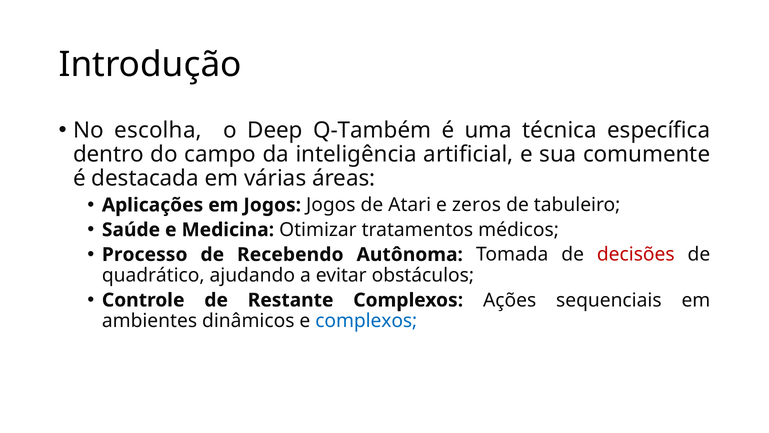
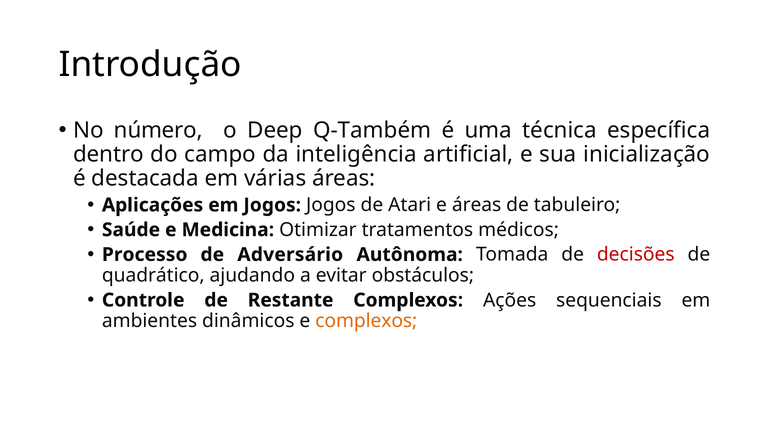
escolha: escolha -> número
comumente: comumente -> inicialização
e zeros: zeros -> áreas
Recebendo: Recebendo -> Adversário
complexos at (366, 321) colour: blue -> orange
